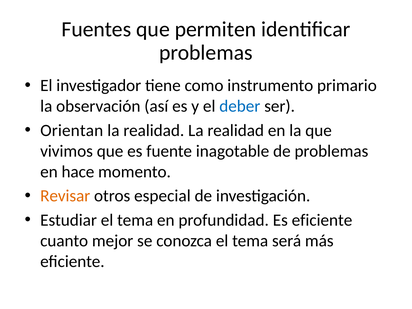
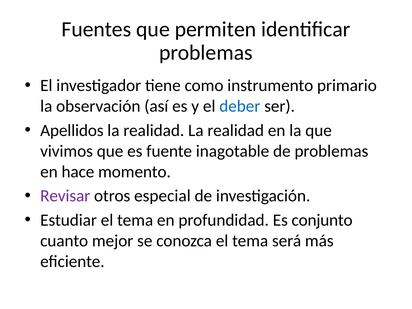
Orientan: Orientan -> Apellidos
Revisar colour: orange -> purple
Es eficiente: eficiente -> conjunto
